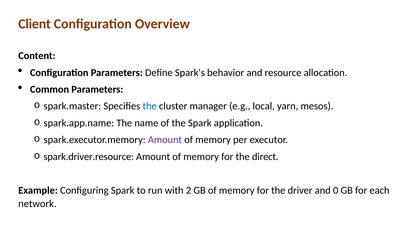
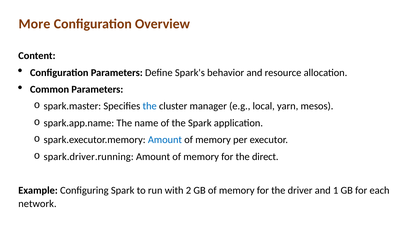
Client: Client -> More
Amount at (165, 140) colour: purple -> blue
spark.driver.resource: spark.driver.resource -> spark.driver.running
0: 0 -> 1
